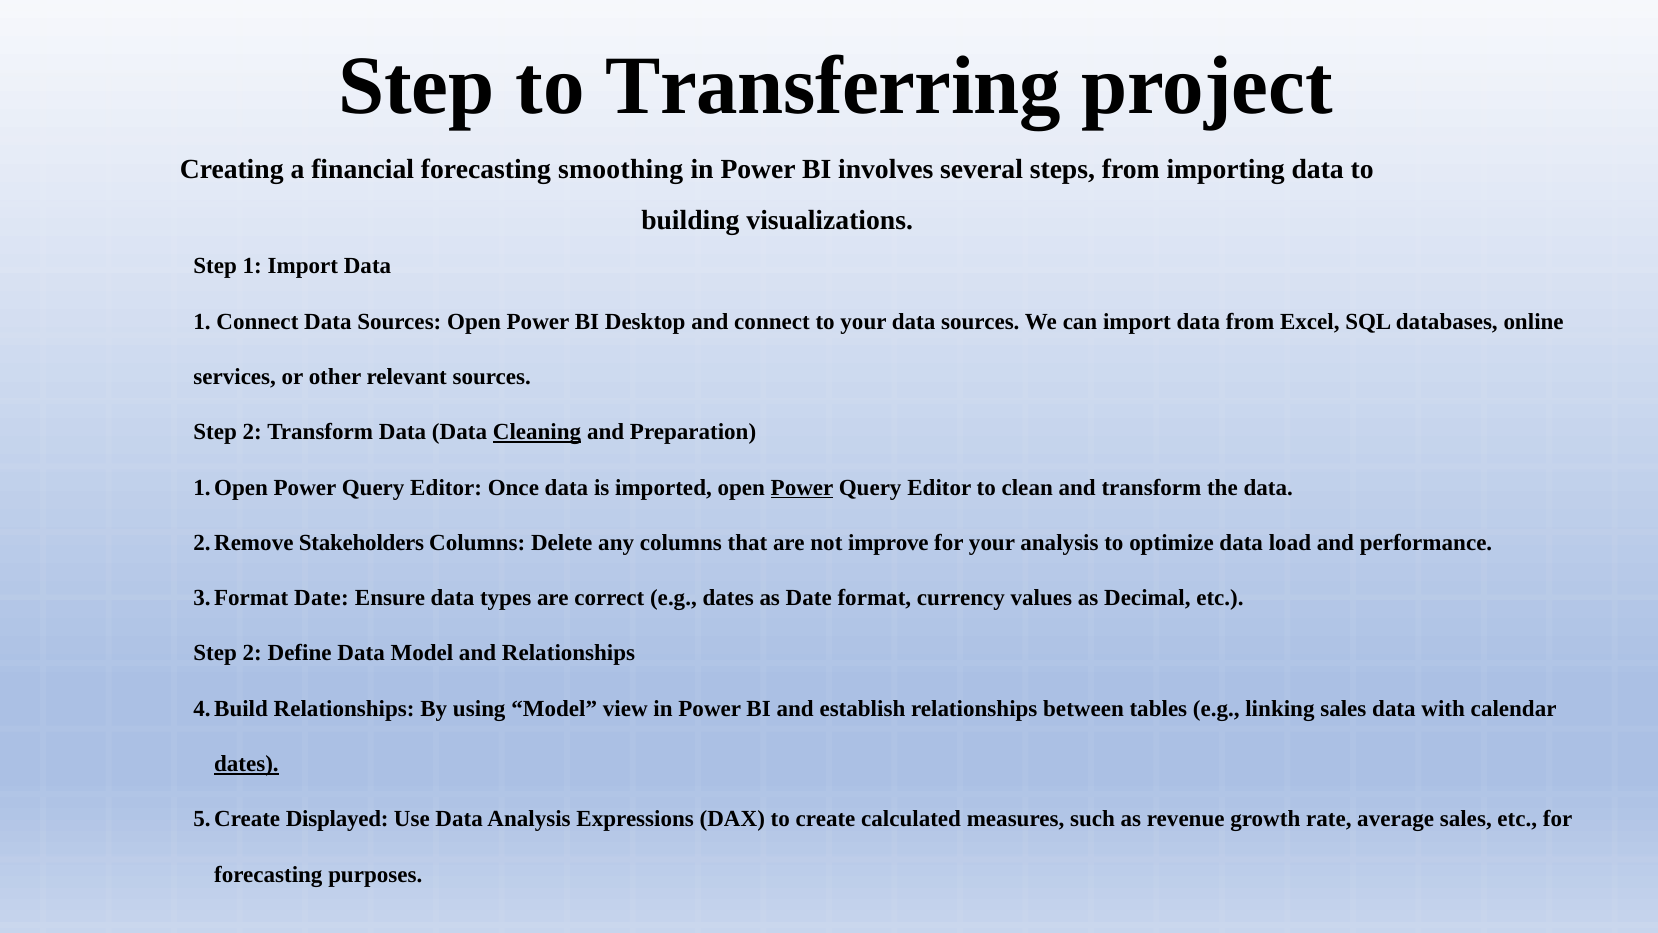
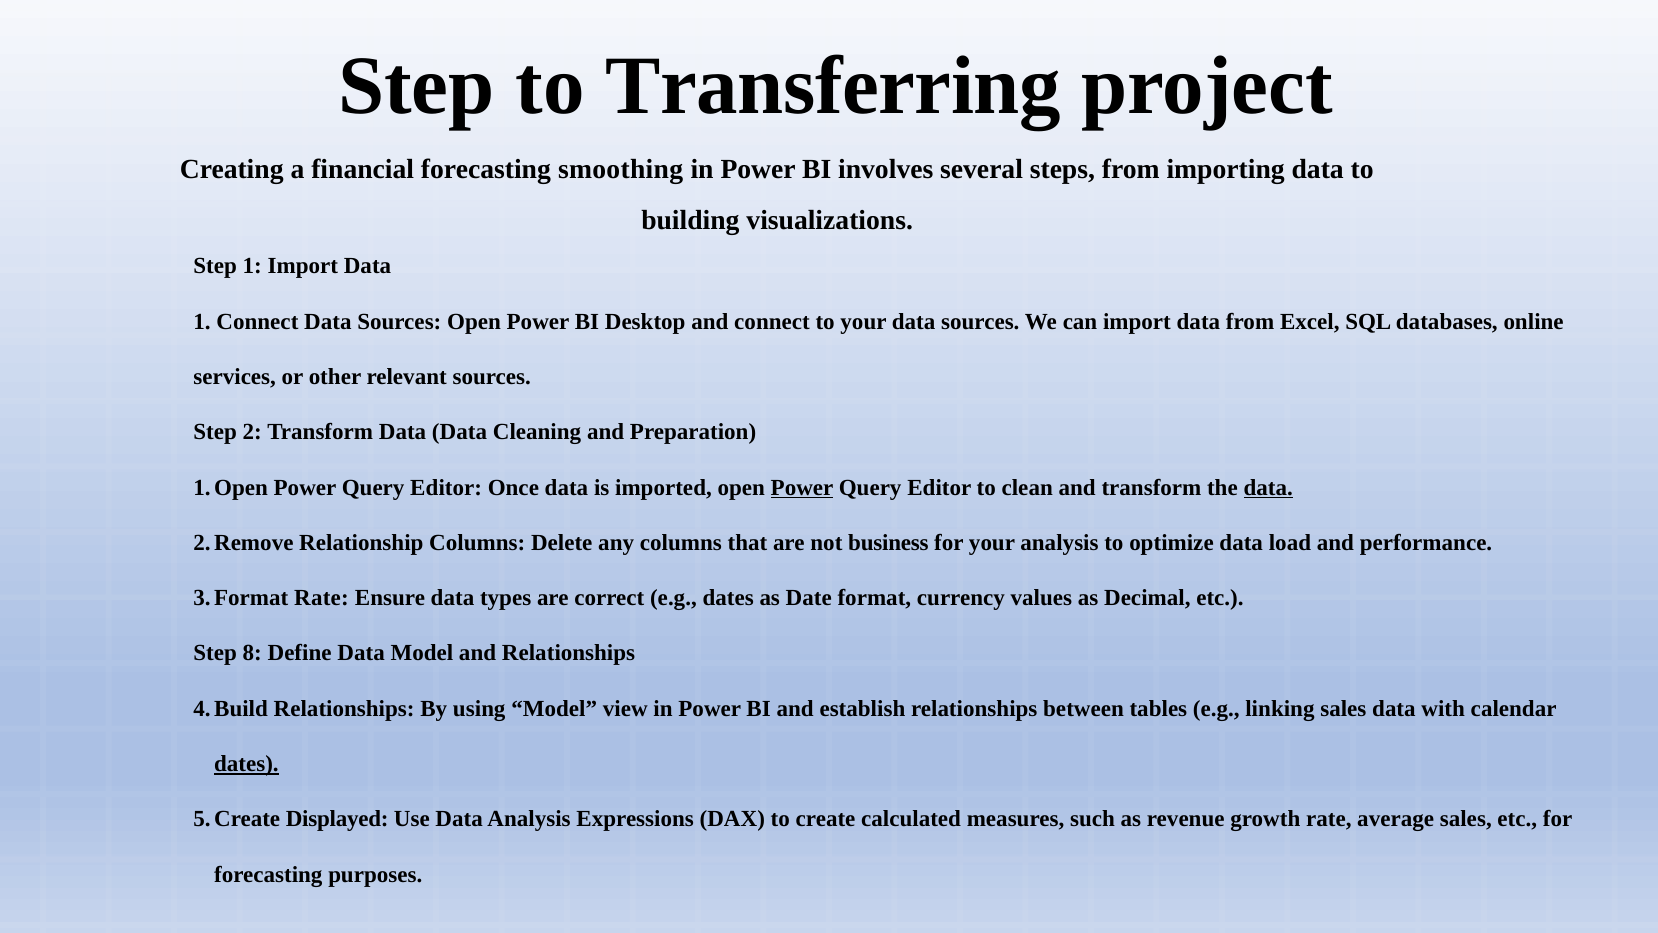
Cleaning underline: present -> none
data at (1268, 487) underline: none -> present
Stakeholders: Stakeholders -> Relationship
improve: improve -> business
Date at (321, 598): Date -> Rate
2 at (252, 653): 2 -> 8
